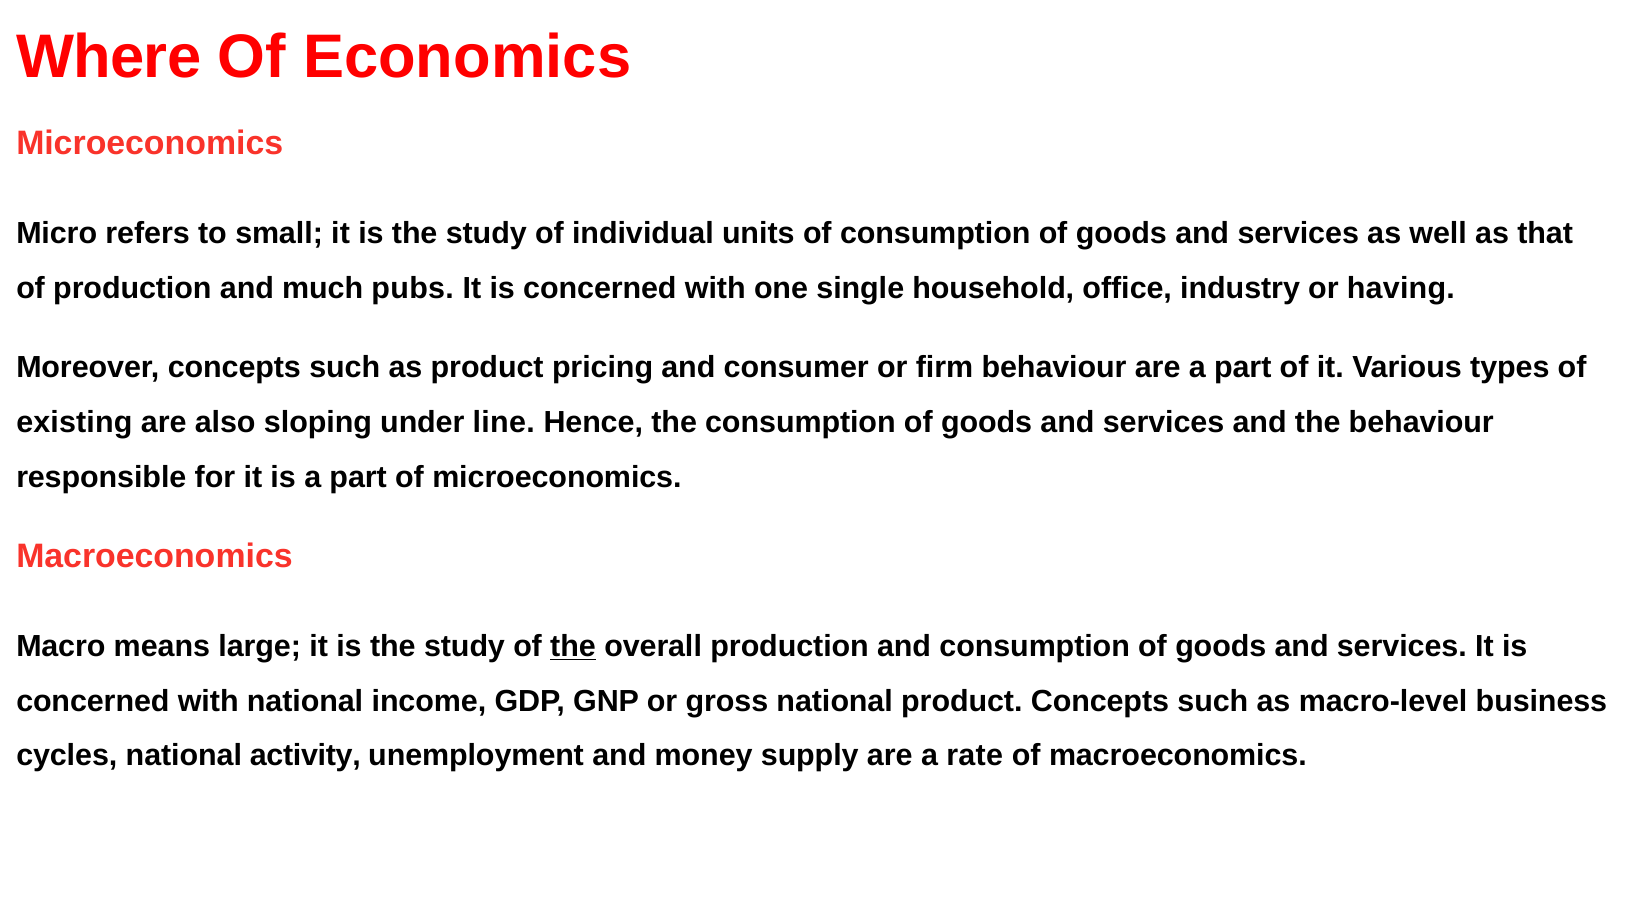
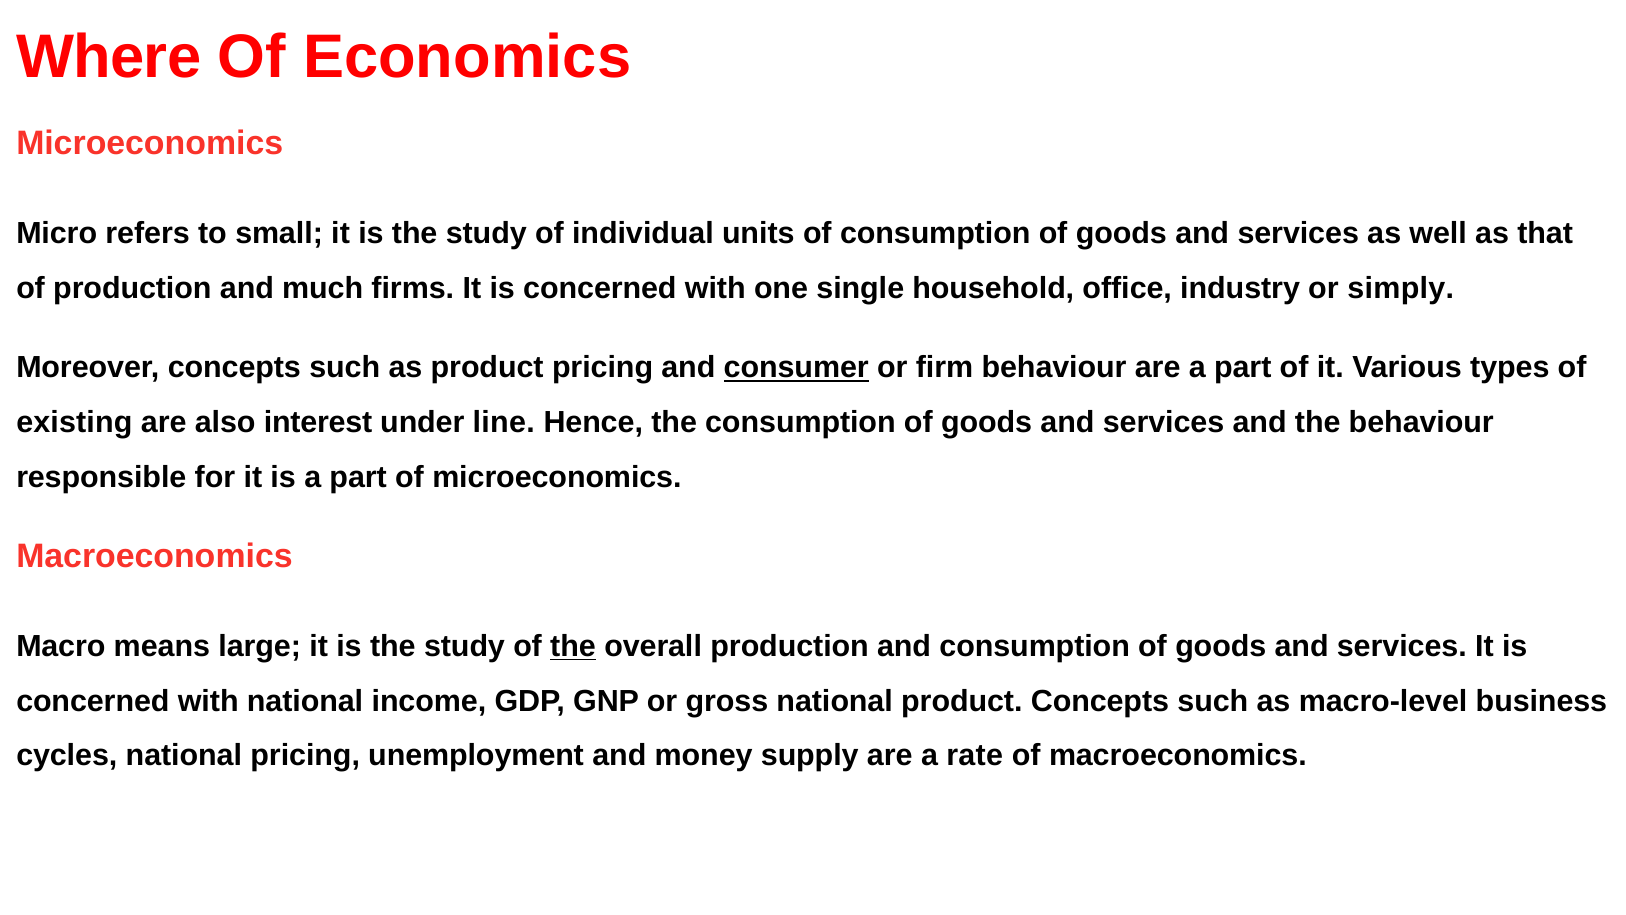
pubs: pubs -> firms
having: having -> simply
consumer underline: none -> present
sloping: sloping -> interest
national activity: activity -> pricing
